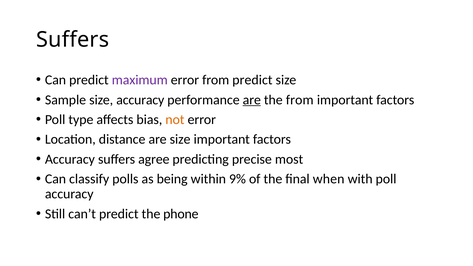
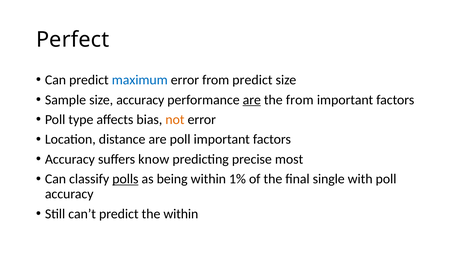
Suffers at (73, 40): Suffers -> Perfect
maximum colour: purple -> blue
are size: size -> poll
agree: agree -> know
polls underline: none -> present
9%: 9% -> 1%
when: when -> single
the phone: phone -> within
